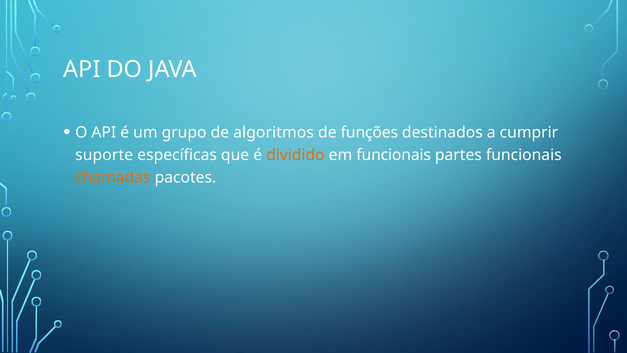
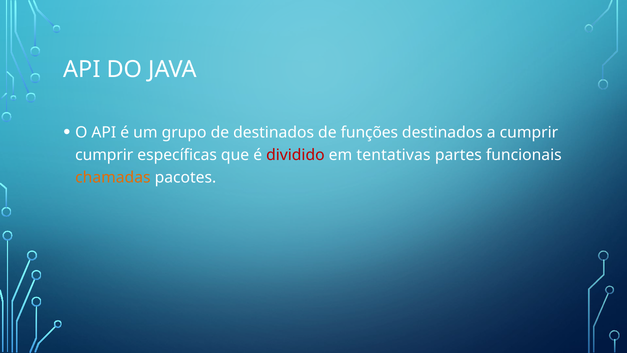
de algoritmos: algoritmos -> destinados
suporte at (104, 155): suporte -> cumprir
dividido colour: orange -> red
em funcionais: funcionais -> tentativas
